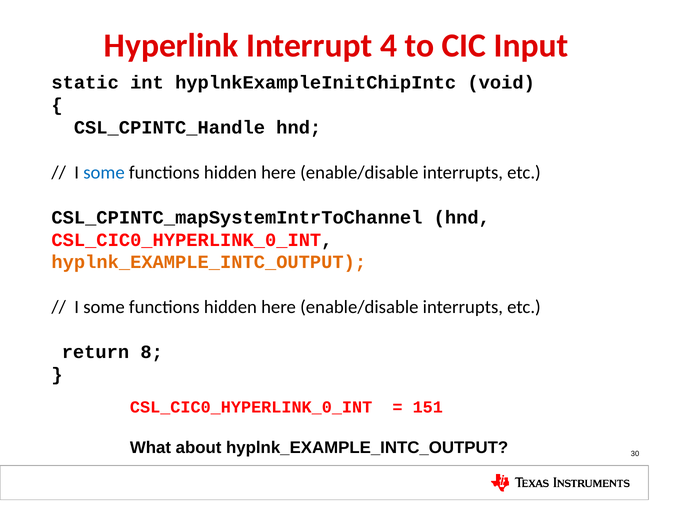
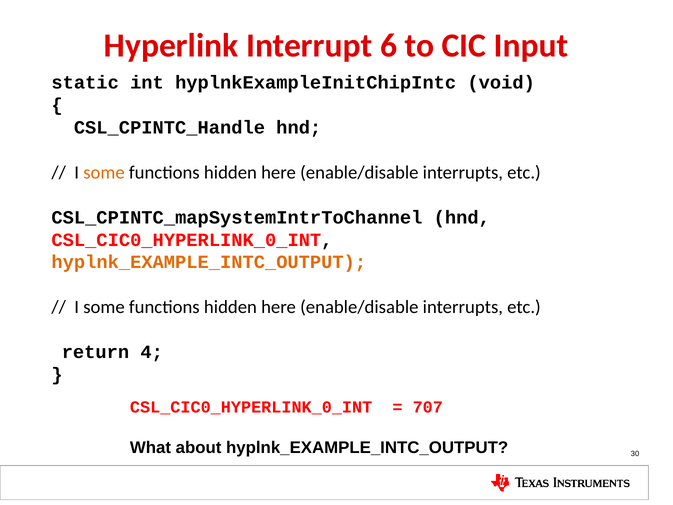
4: 4 -> 6
some at (104, 172) colour: blue -> orange
8: 8 -> 4
151: 151 -> 707
